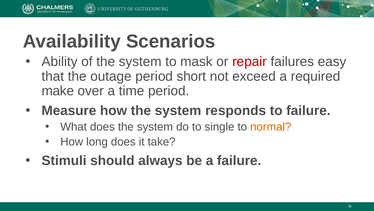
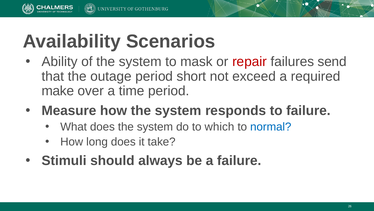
easy: easy -> send
single: single -> which
normal colour: orange -> blue
